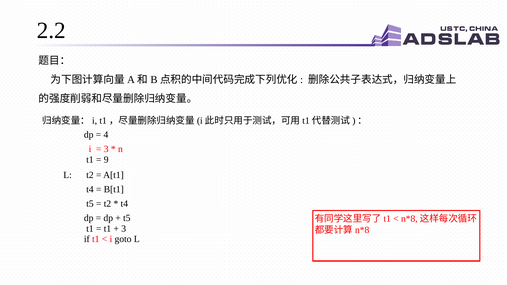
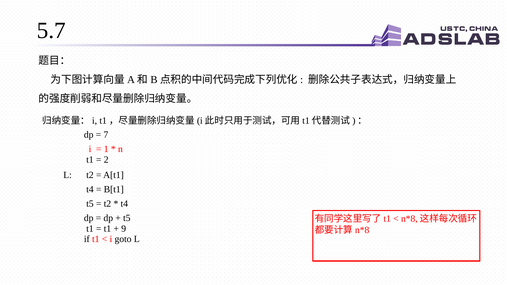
2.2: 2.2 -> 5.7
4: 4 -> 7
3 at (106, 149): 3 -> 1
9: 9 -> 2
3 at (124, 229): 3 -> 9
